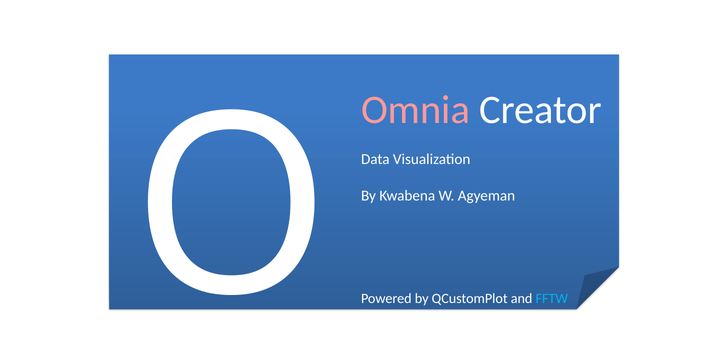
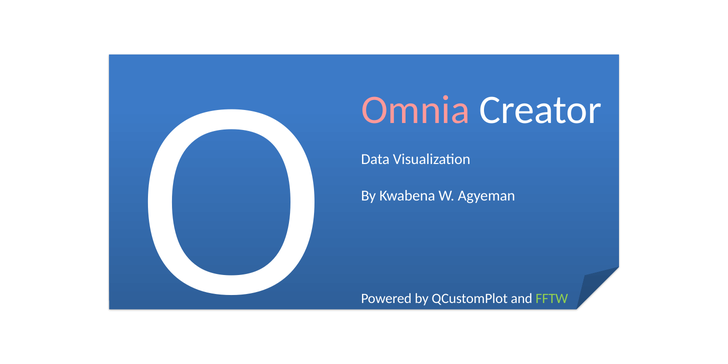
FFTW colour: light blue -> light green
